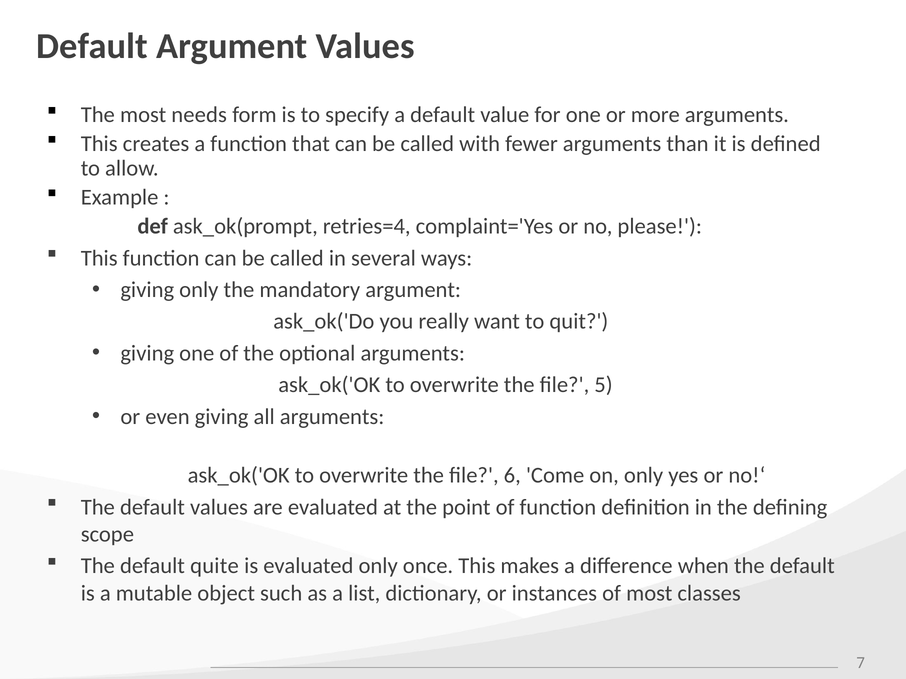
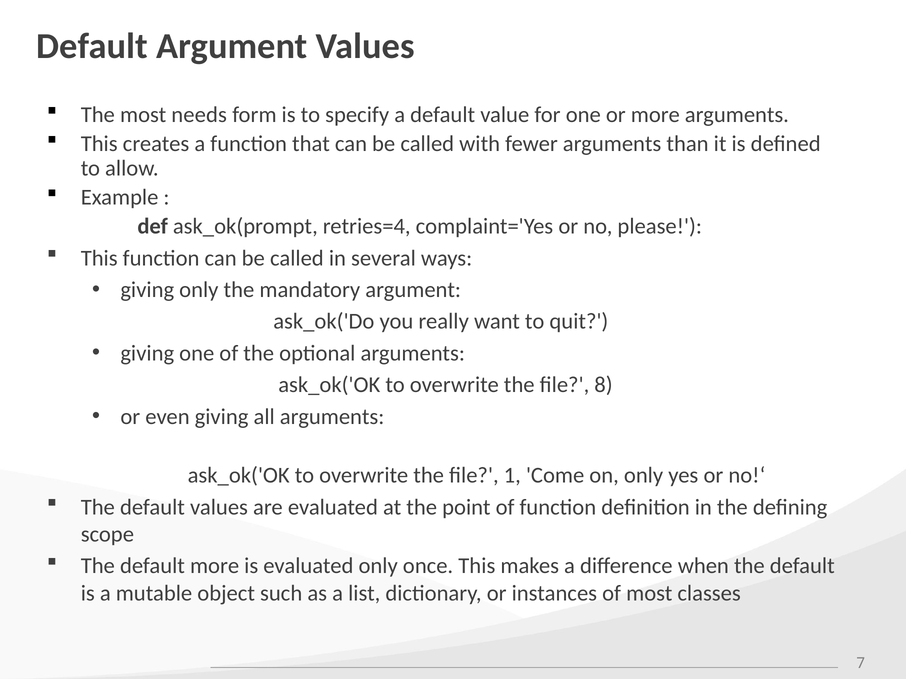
5: 5 -> 8
6: 6 -> 1
default quite: quite -> more
